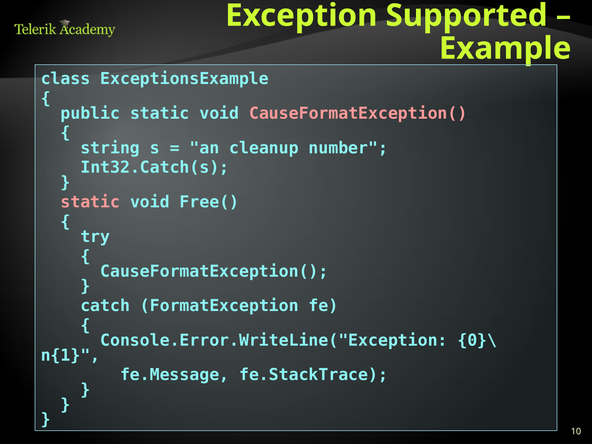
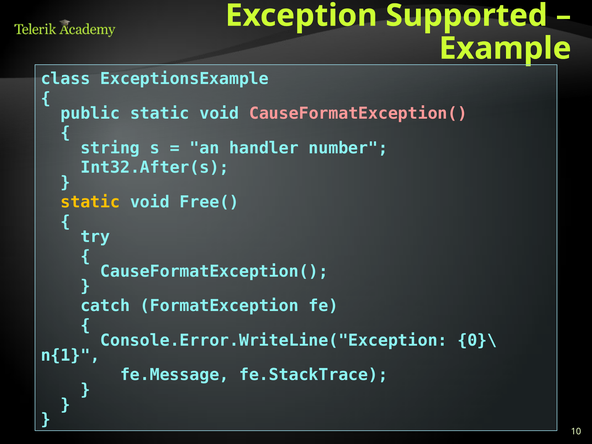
cleanup: cleanup -> handler
Int32.Catch(s: Int32.Catch(s -> Int32.After(s
static at (90, 202) colour: pink -> yellow
